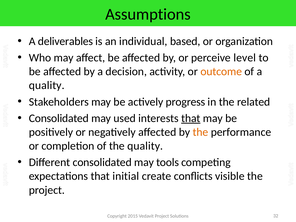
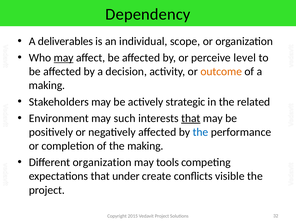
Assumptions: Assumptions -> Dependency
based: based -> scope
may at (64, 58) underline: none -> present
quality at (47, 85): quality -> making
progress: progress -> strategic
Consolidated at (59, 118): Consolidated -> Environment
used: used -> such
the at (200, 132) colour: orange -> blue
the quality: quality -> making
Different consolidated: consolidated -> organization
initial: initial -> under
